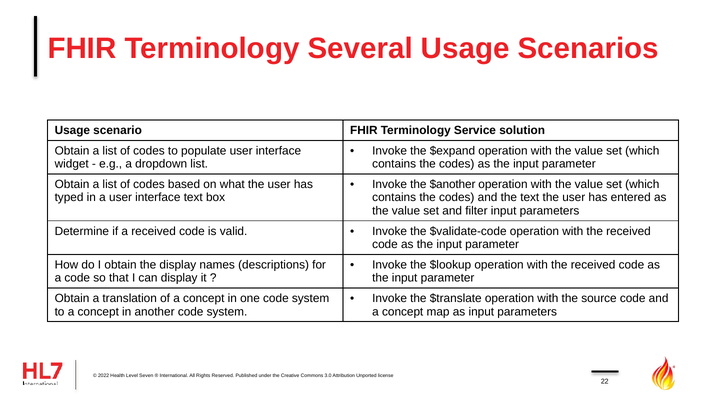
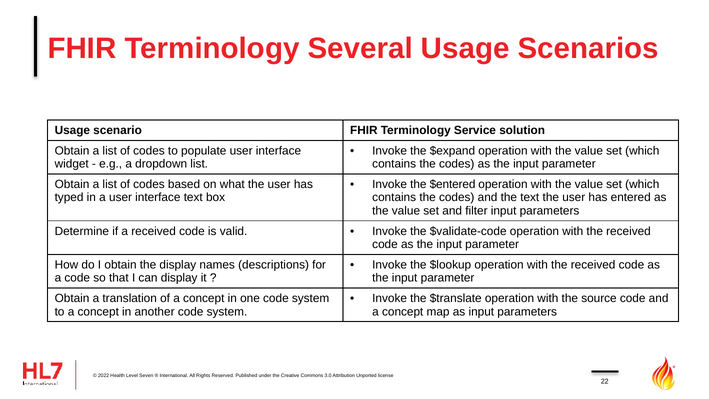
$another: $another -> $entered
